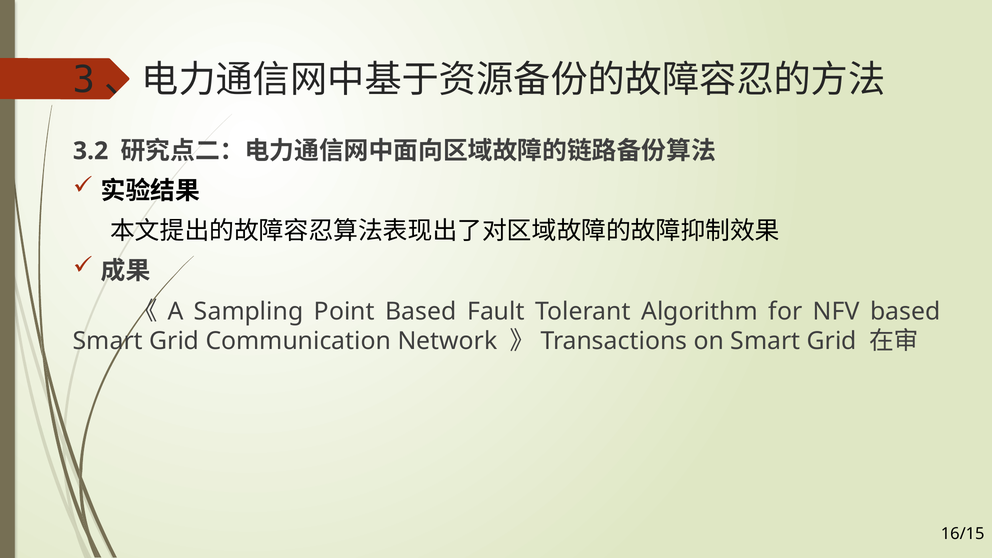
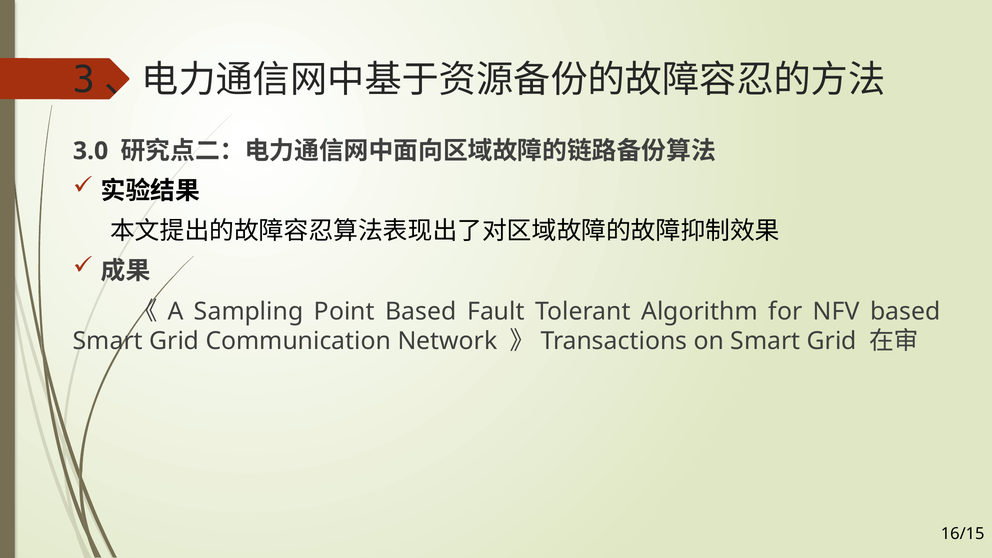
3.2: 3.2 -> 3.0
